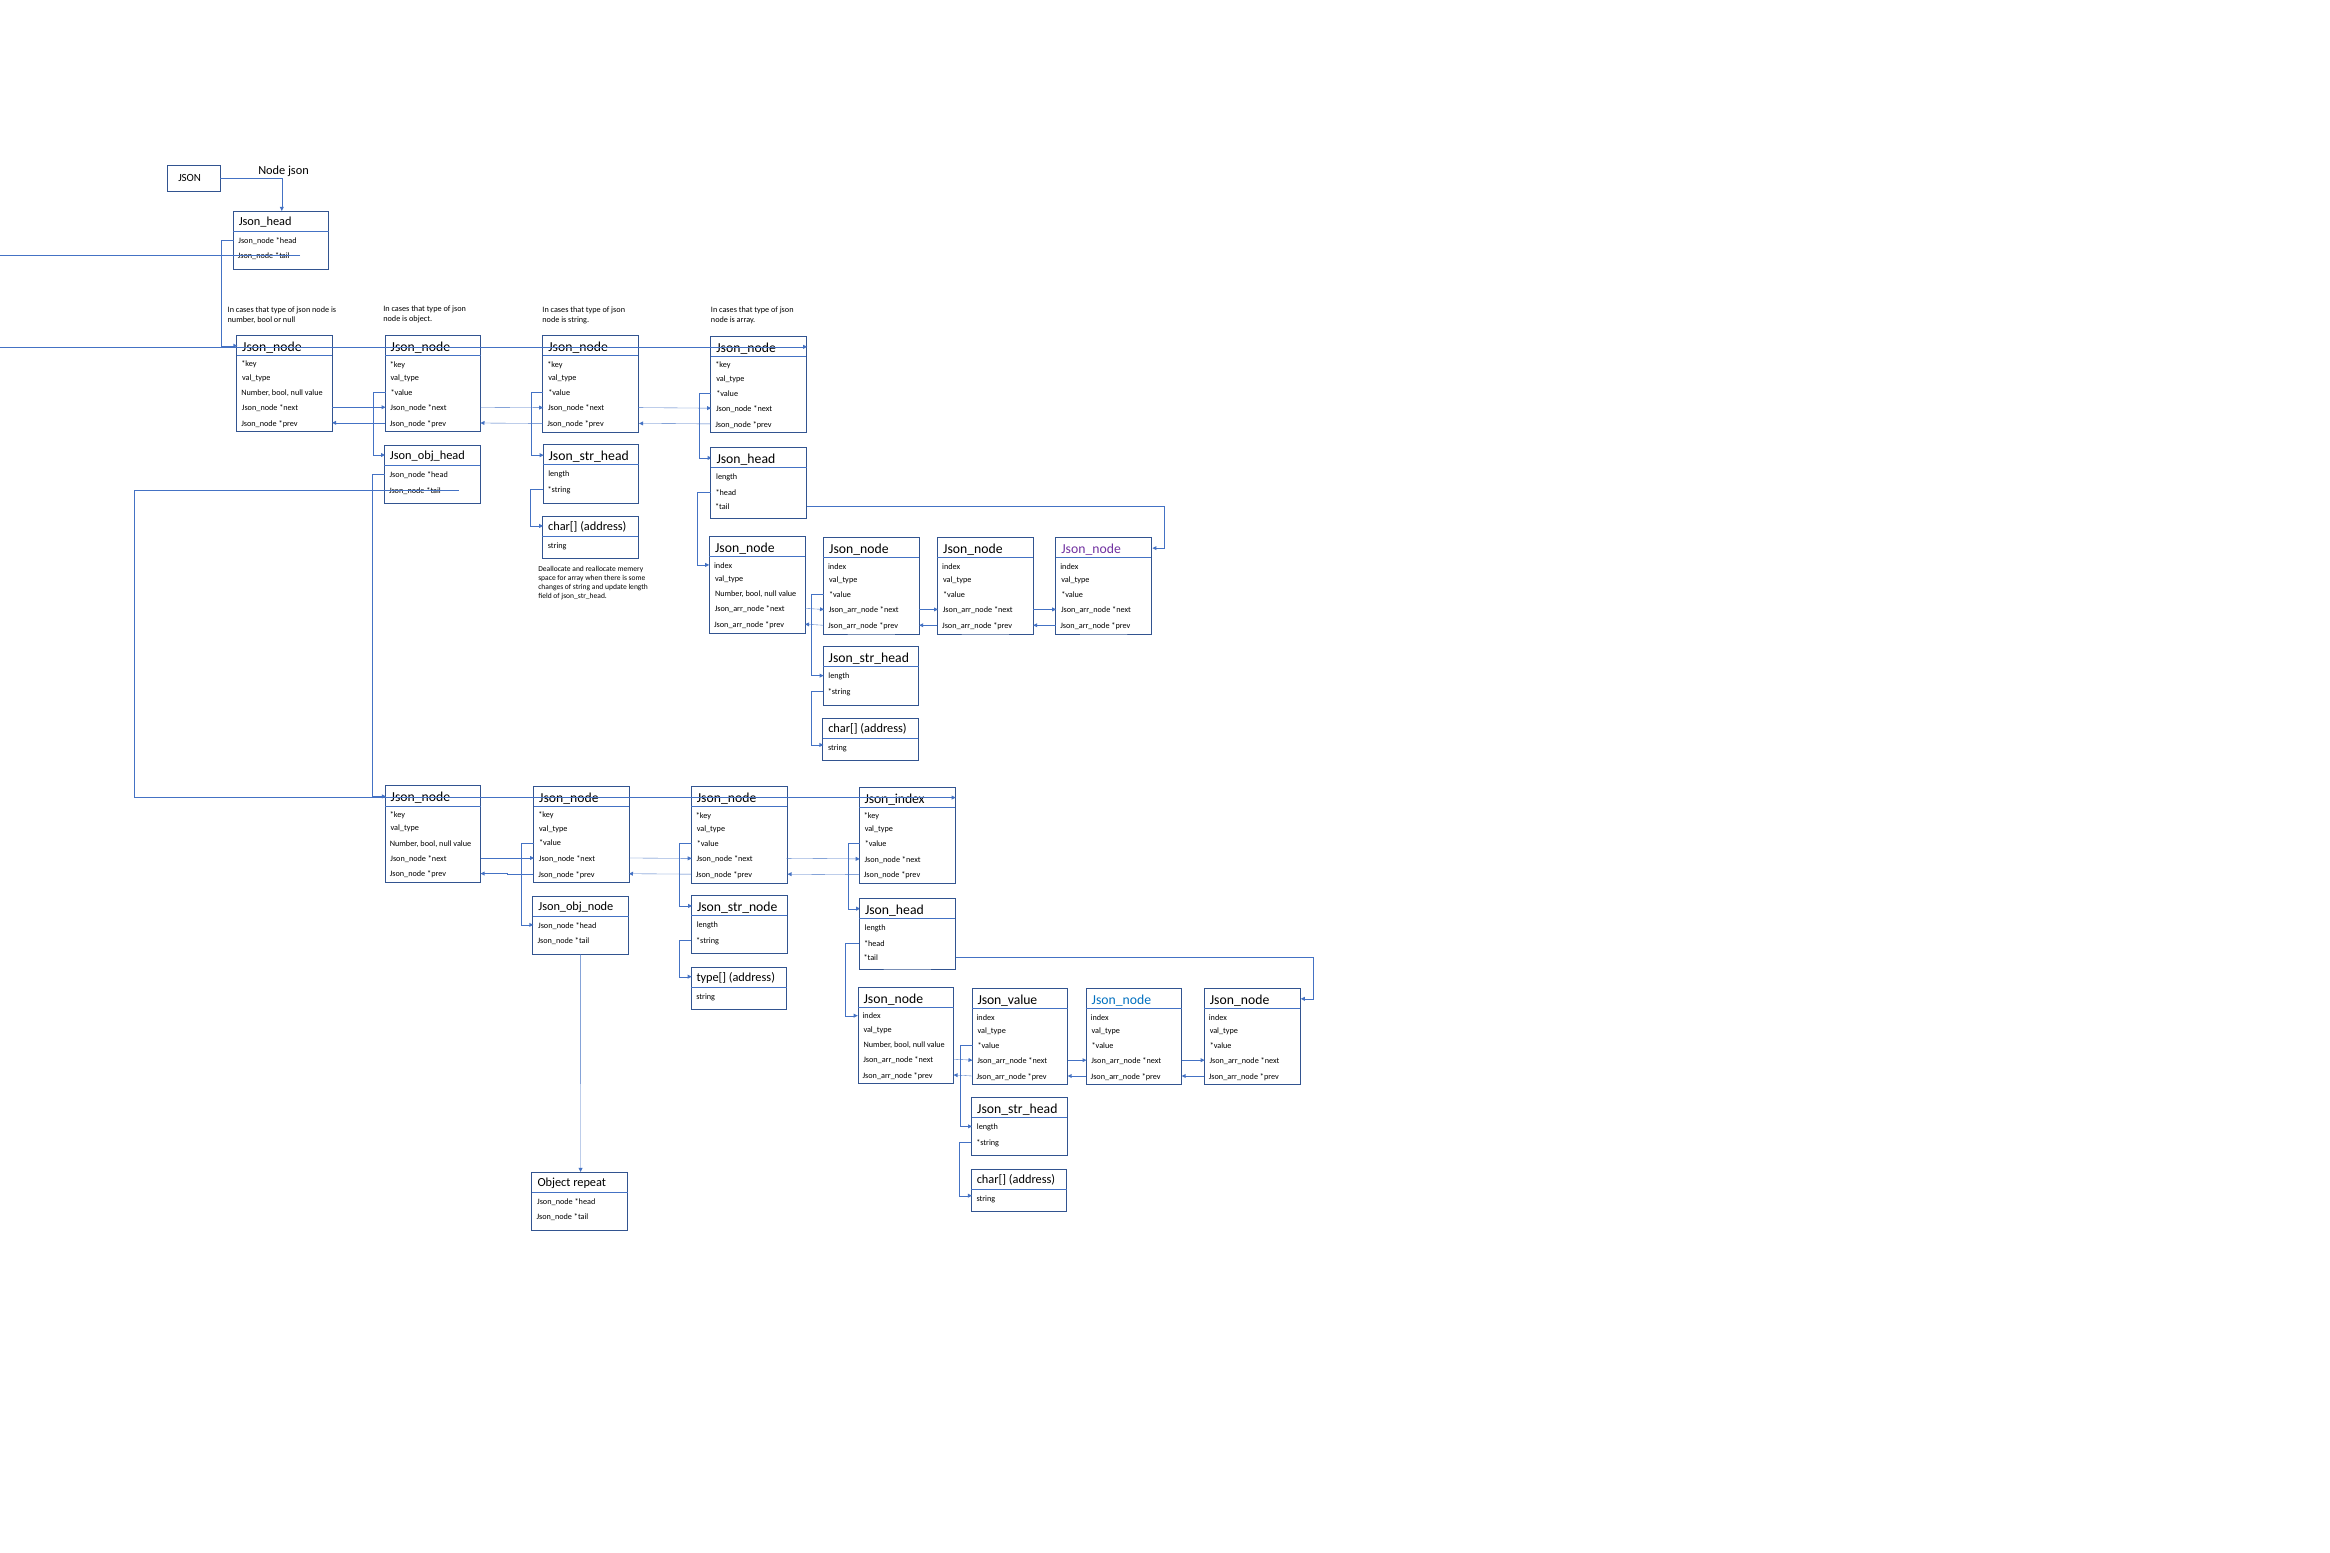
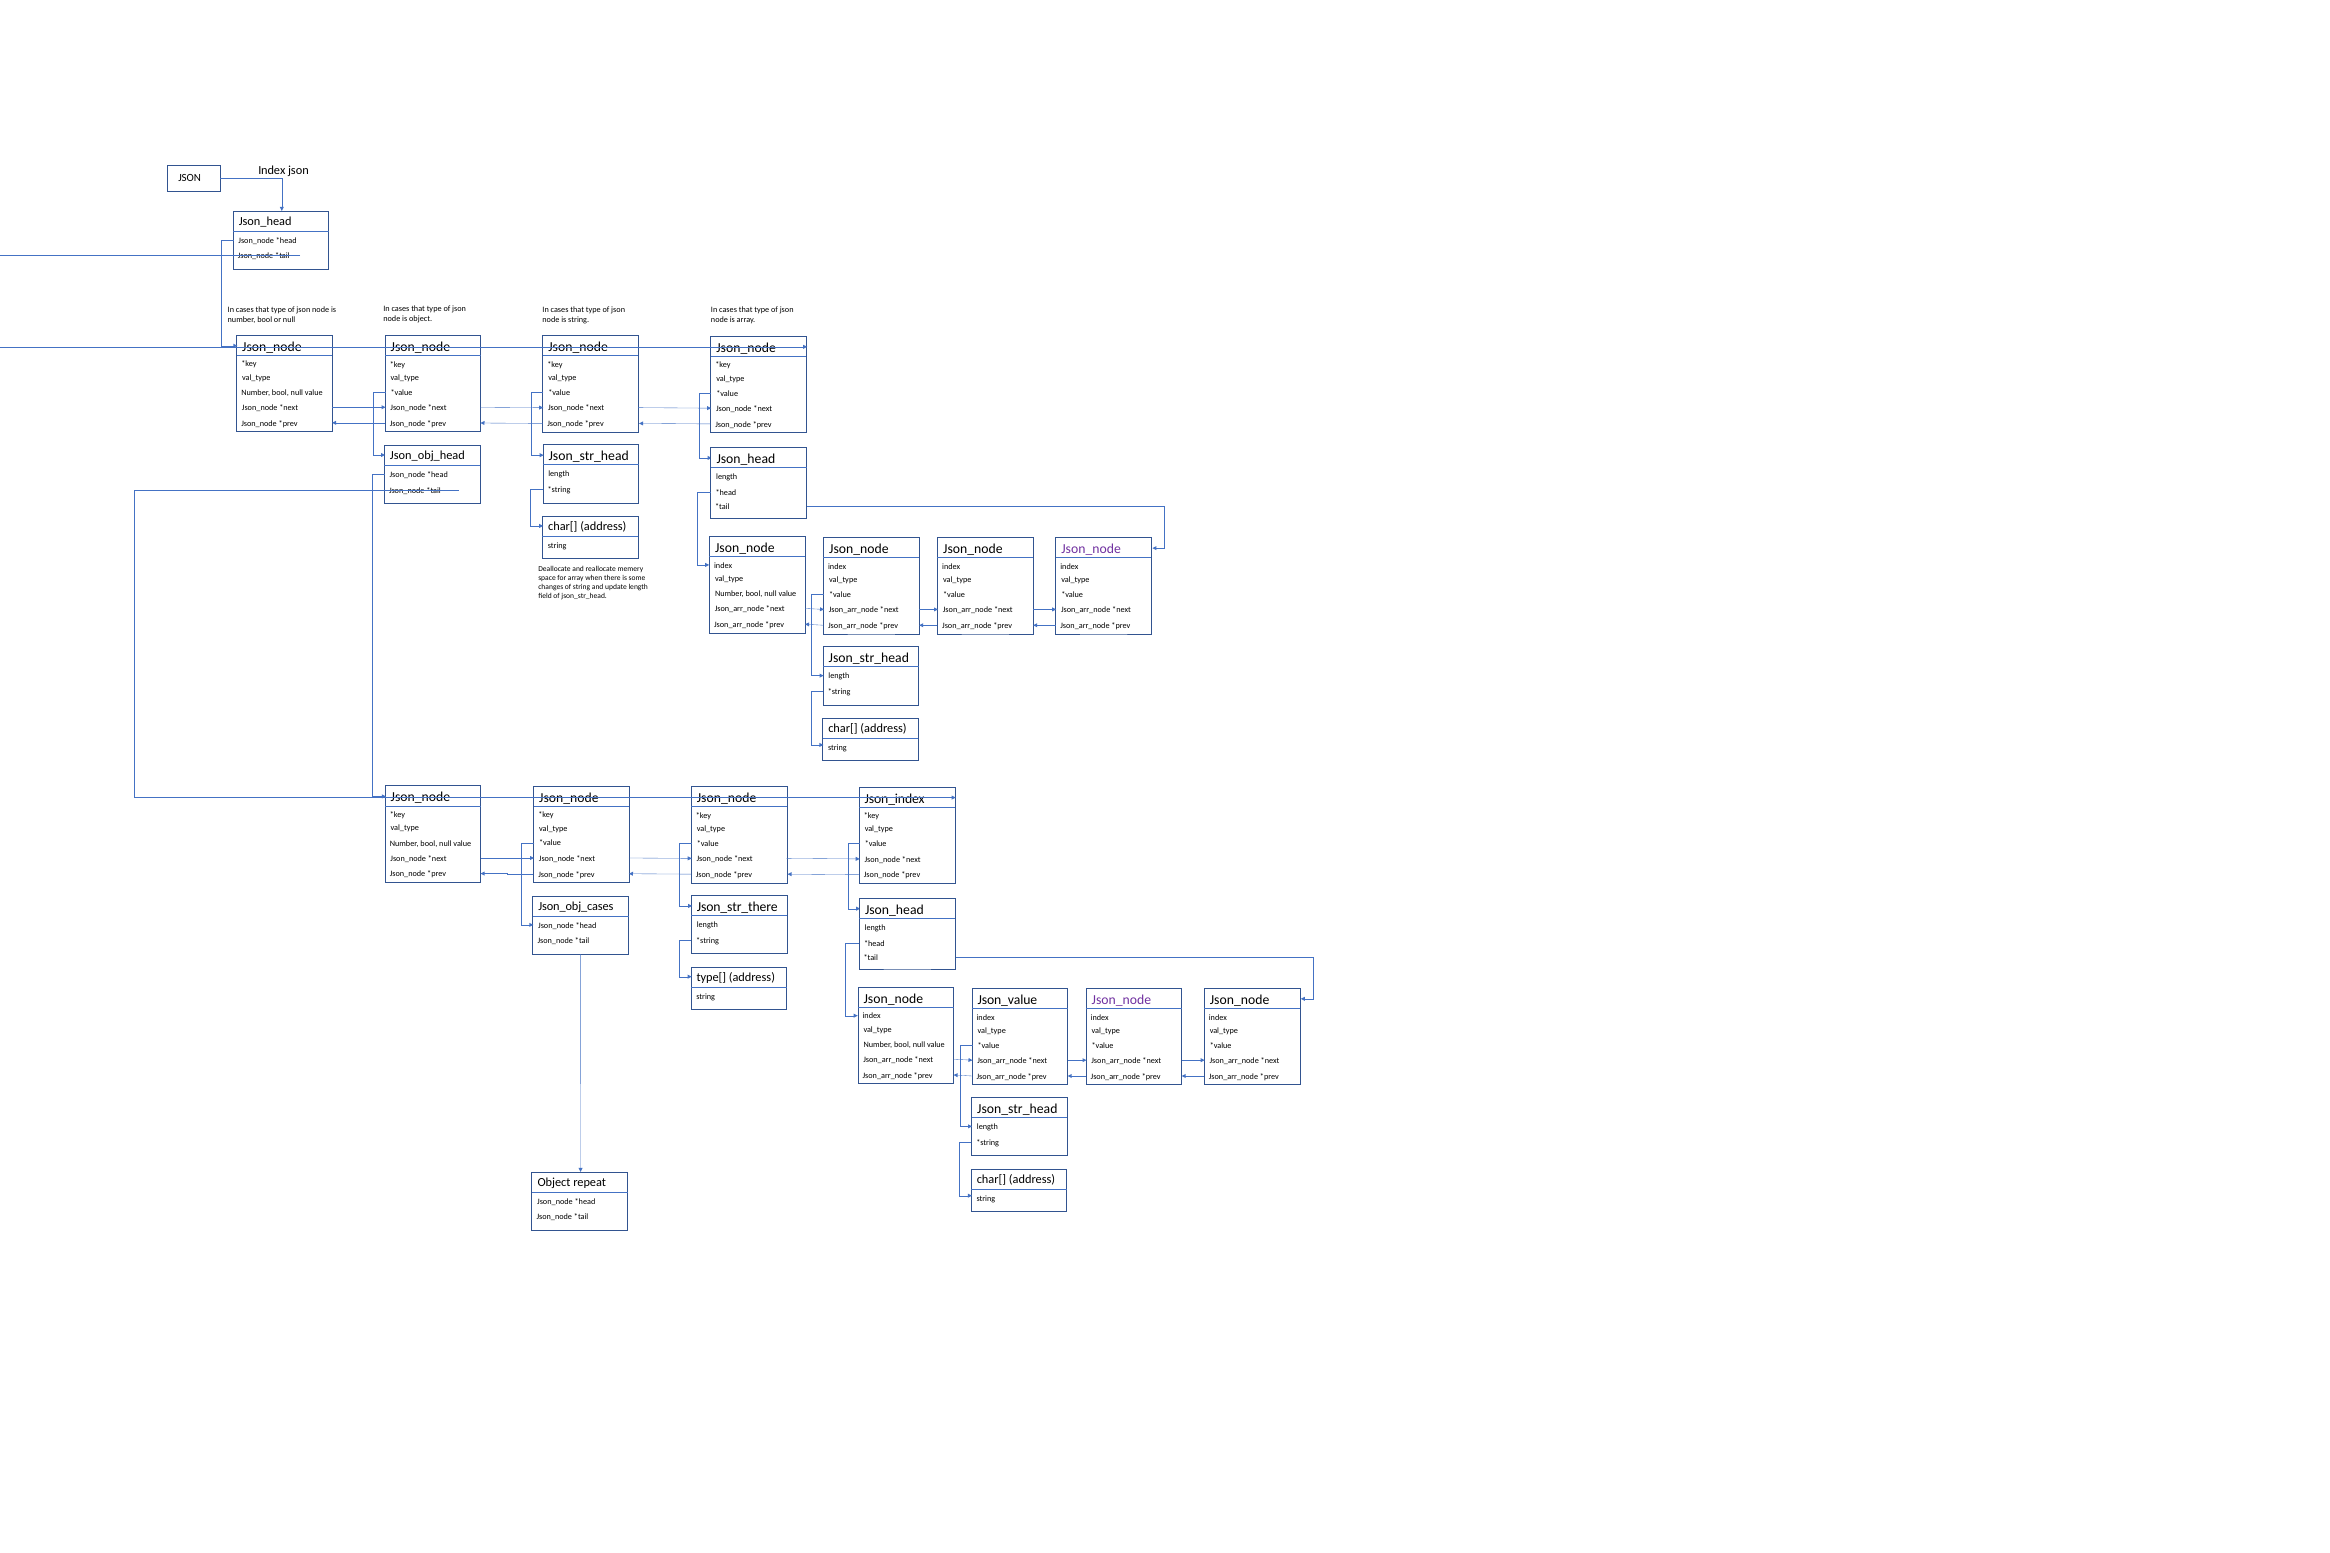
Node at (272, 170): Node -> Index
Json_str_node: Json_str_node -> Json_str_there
Json_obj_node: Json_obj_node -> Json_obj_cases
Json_node at (1121, 1000) colour: blue -> purple
